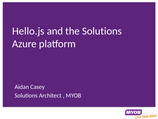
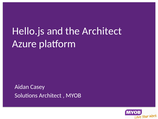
the Solutions: Solutions -> Architect
